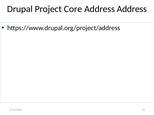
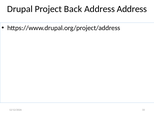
Core: Core -> Back
